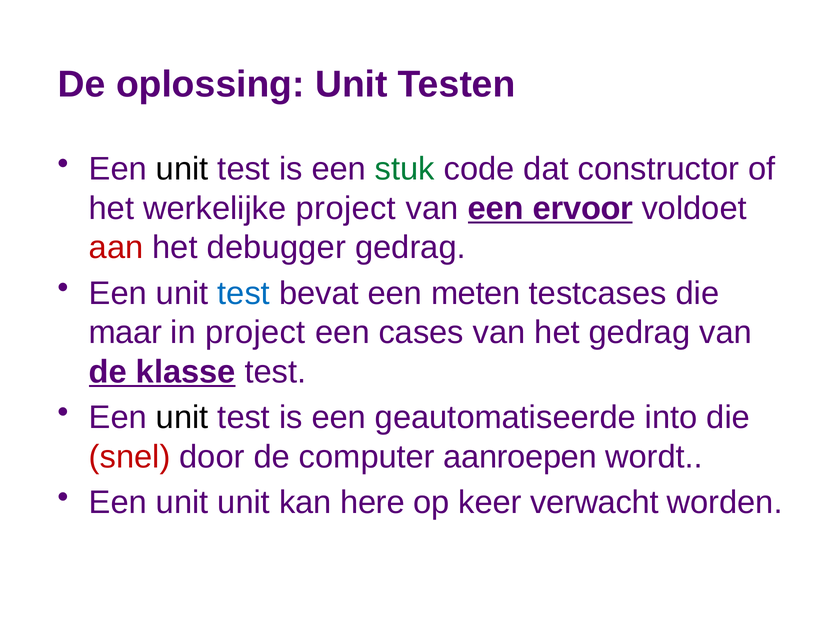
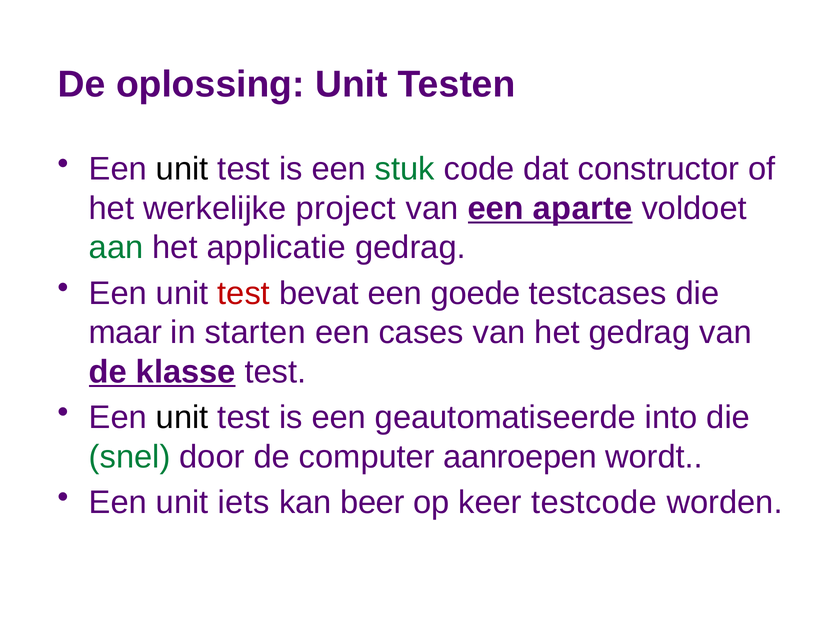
ervoor: ervoor -> aparte
aan colour: red -> green
debugger: debugger -> applicatie
test at (244, 293) colour: blue -> red
meten: meten -> goede
in project: project -> starten
snel colour: red -> green
unit unit: unit -> iets
here: here -> beer
verwacht: verwacht -> testcode
